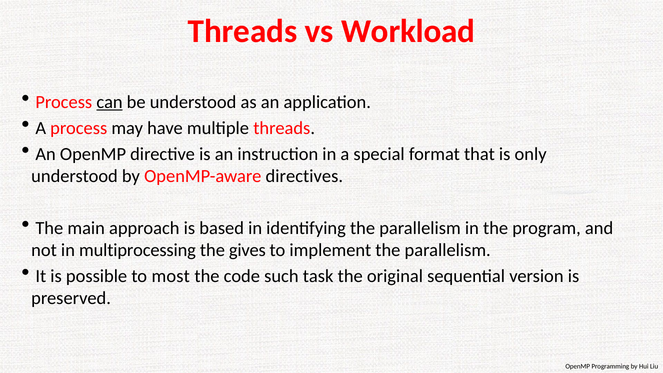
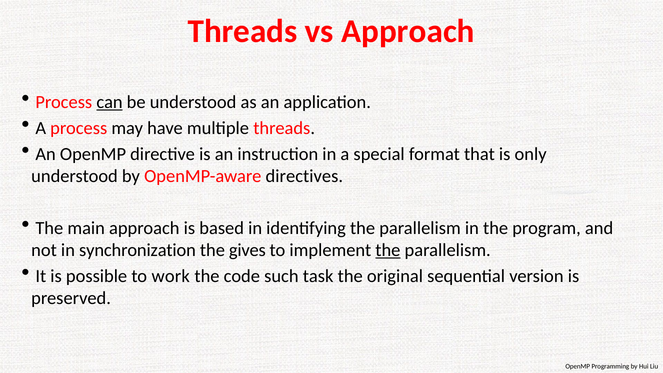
vs Workload: Workload -> Approach
multiprocessing: multiprocessing -> synchronization
the at (388, 250) underline: none -> present
most: most -> work
